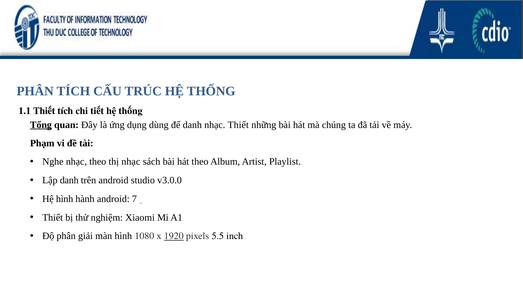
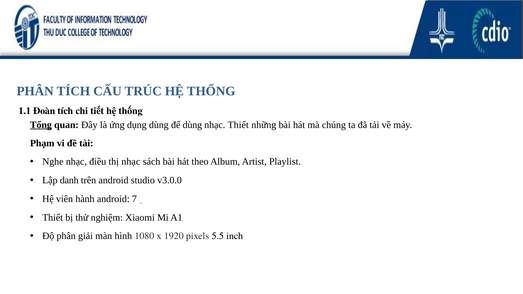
1.1 Thiết: Thiết -> Đoàn
để danh: danh -> dùng
nhạc theo: theo -> điều
Hệ hình: hình -> viên
1920 underline: present -> none
